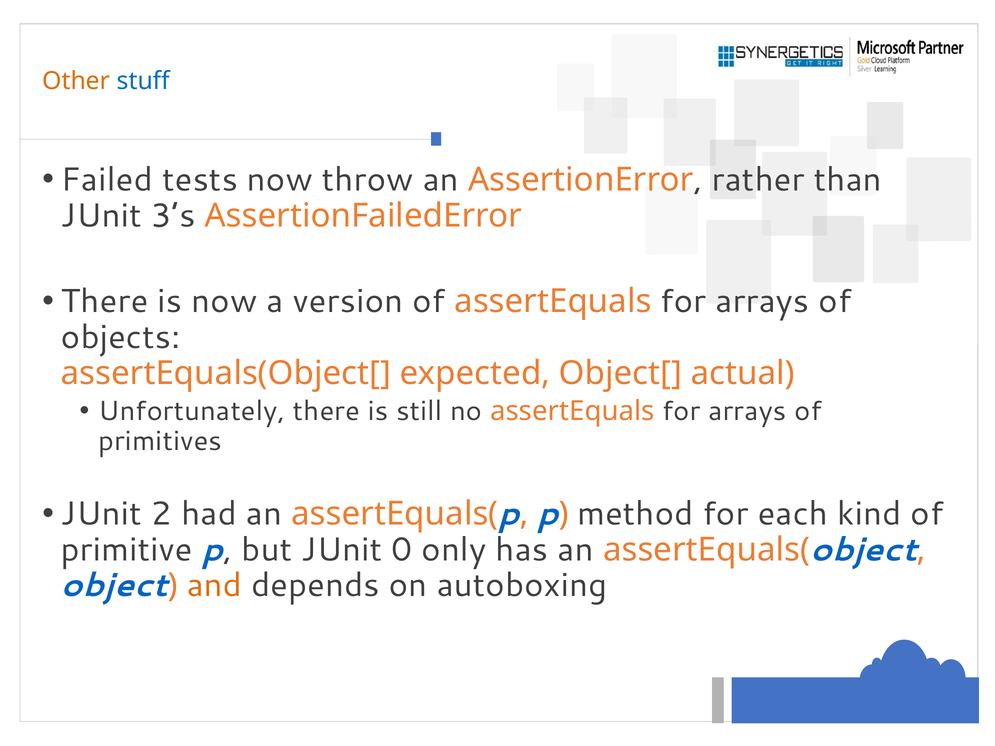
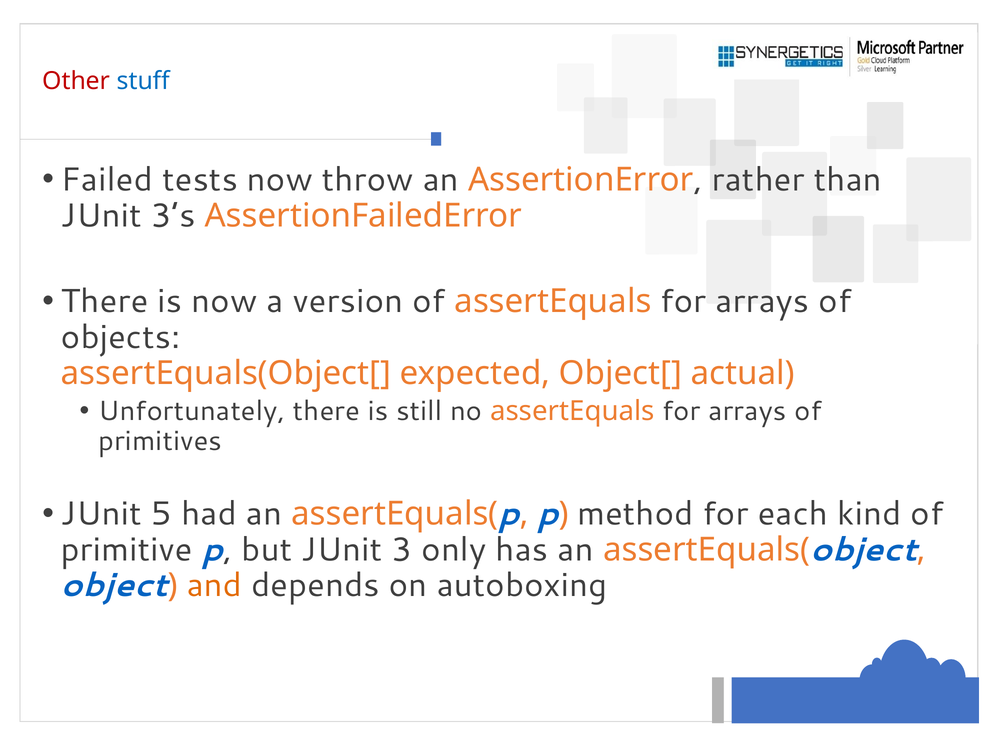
Other colour: orange -> red
2: 2 -> 5
0: 0 -> 3
